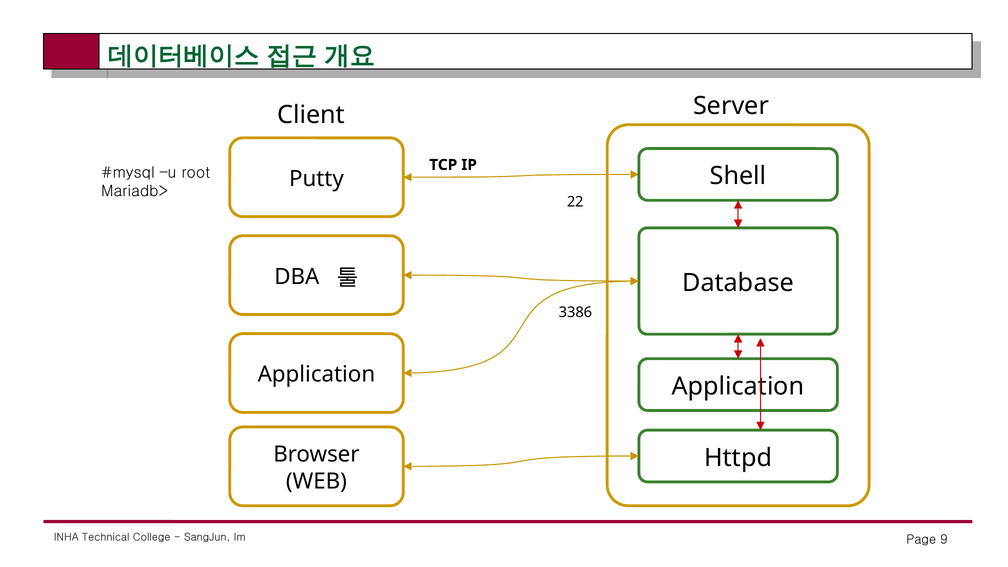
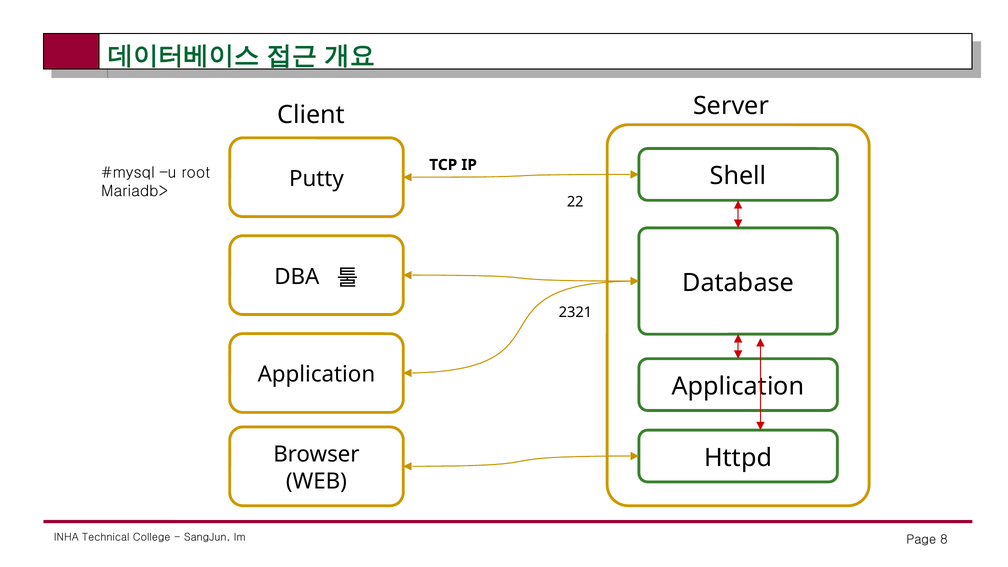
3386: 3386 -> 2321
9: 9 -> 8
